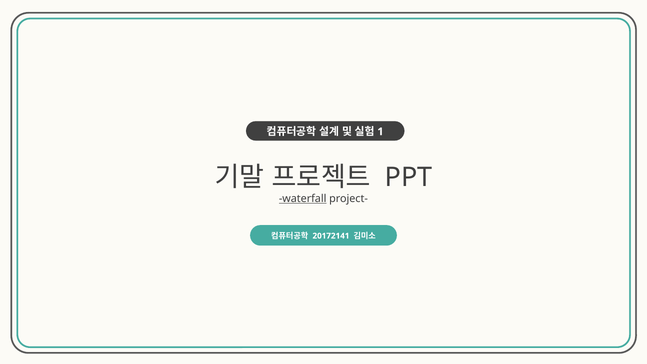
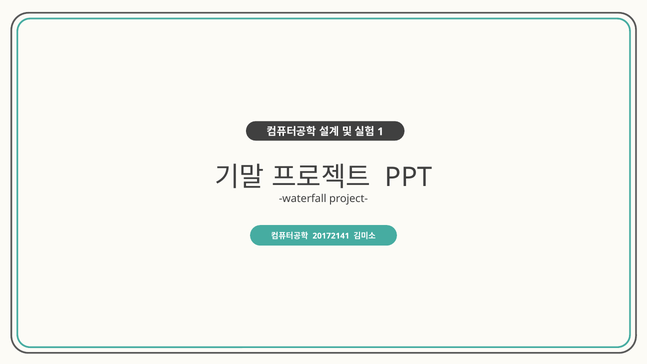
waterfall underline: present -> none
